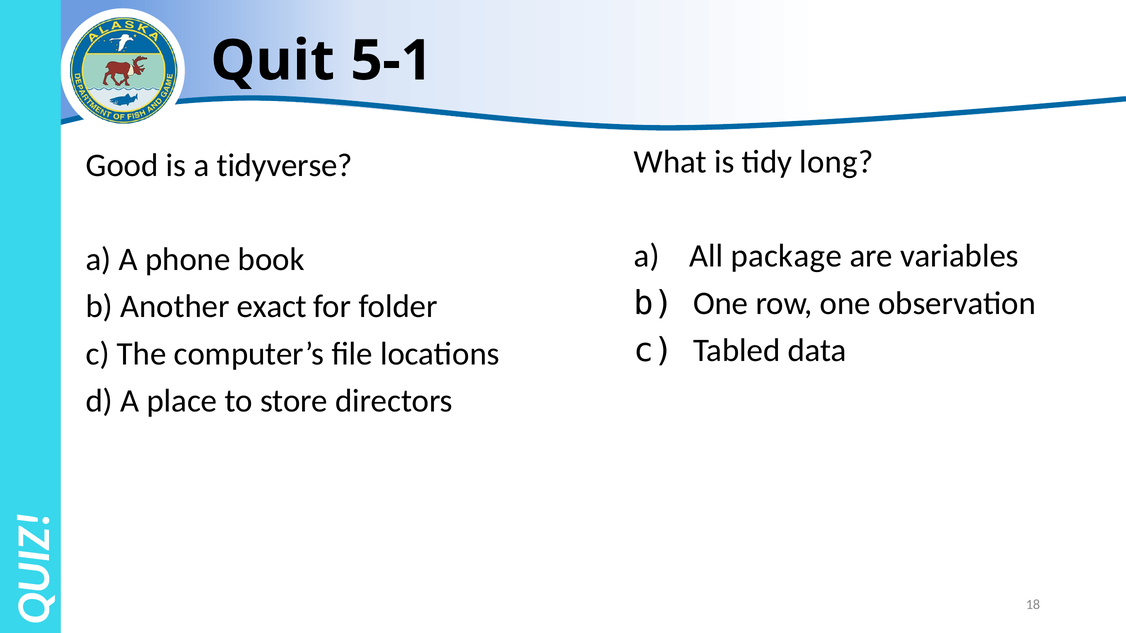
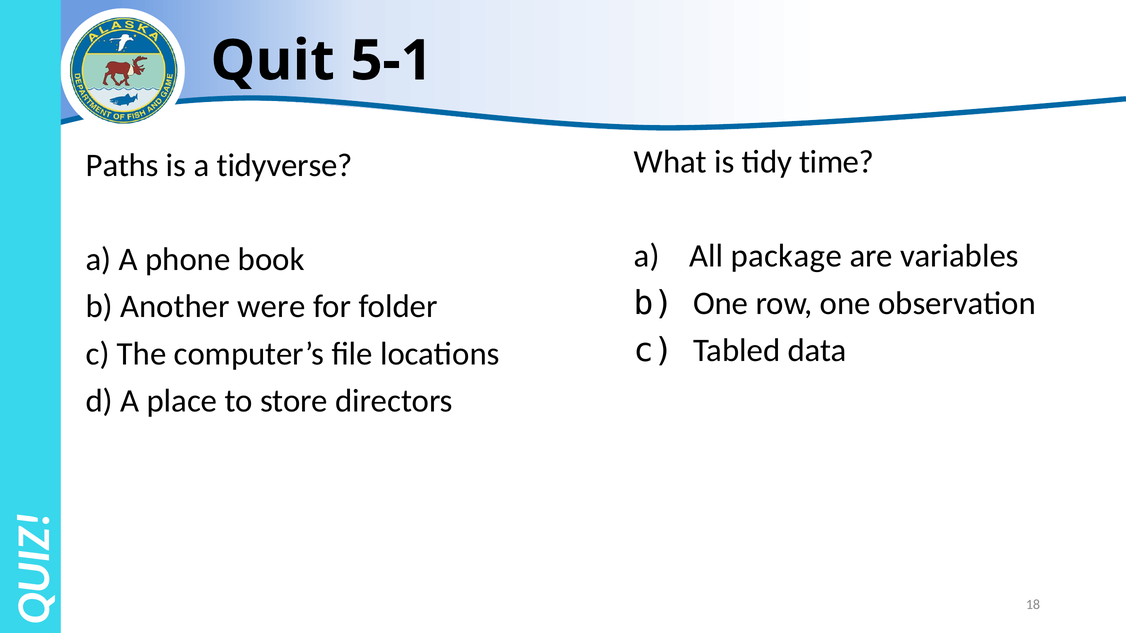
long: long -> time
Good: Good -> Paths
exact: exact -> were
